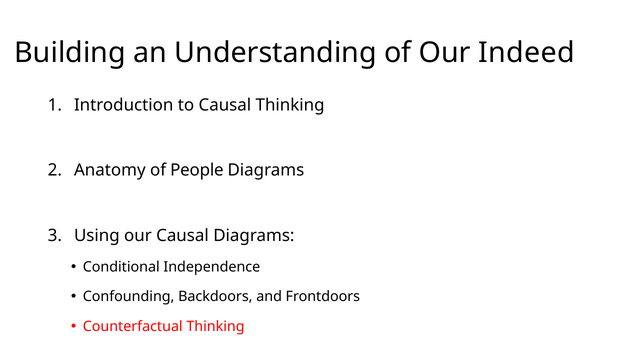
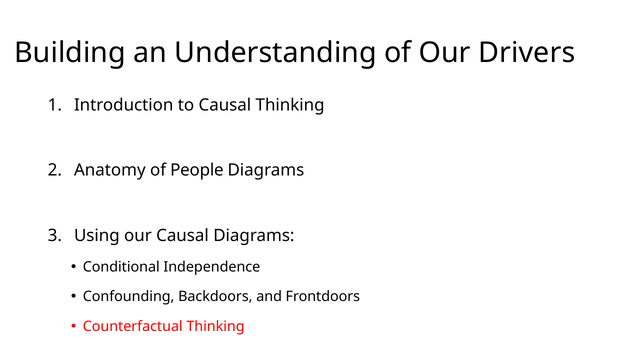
Indeed: Indeed -> Drivers
